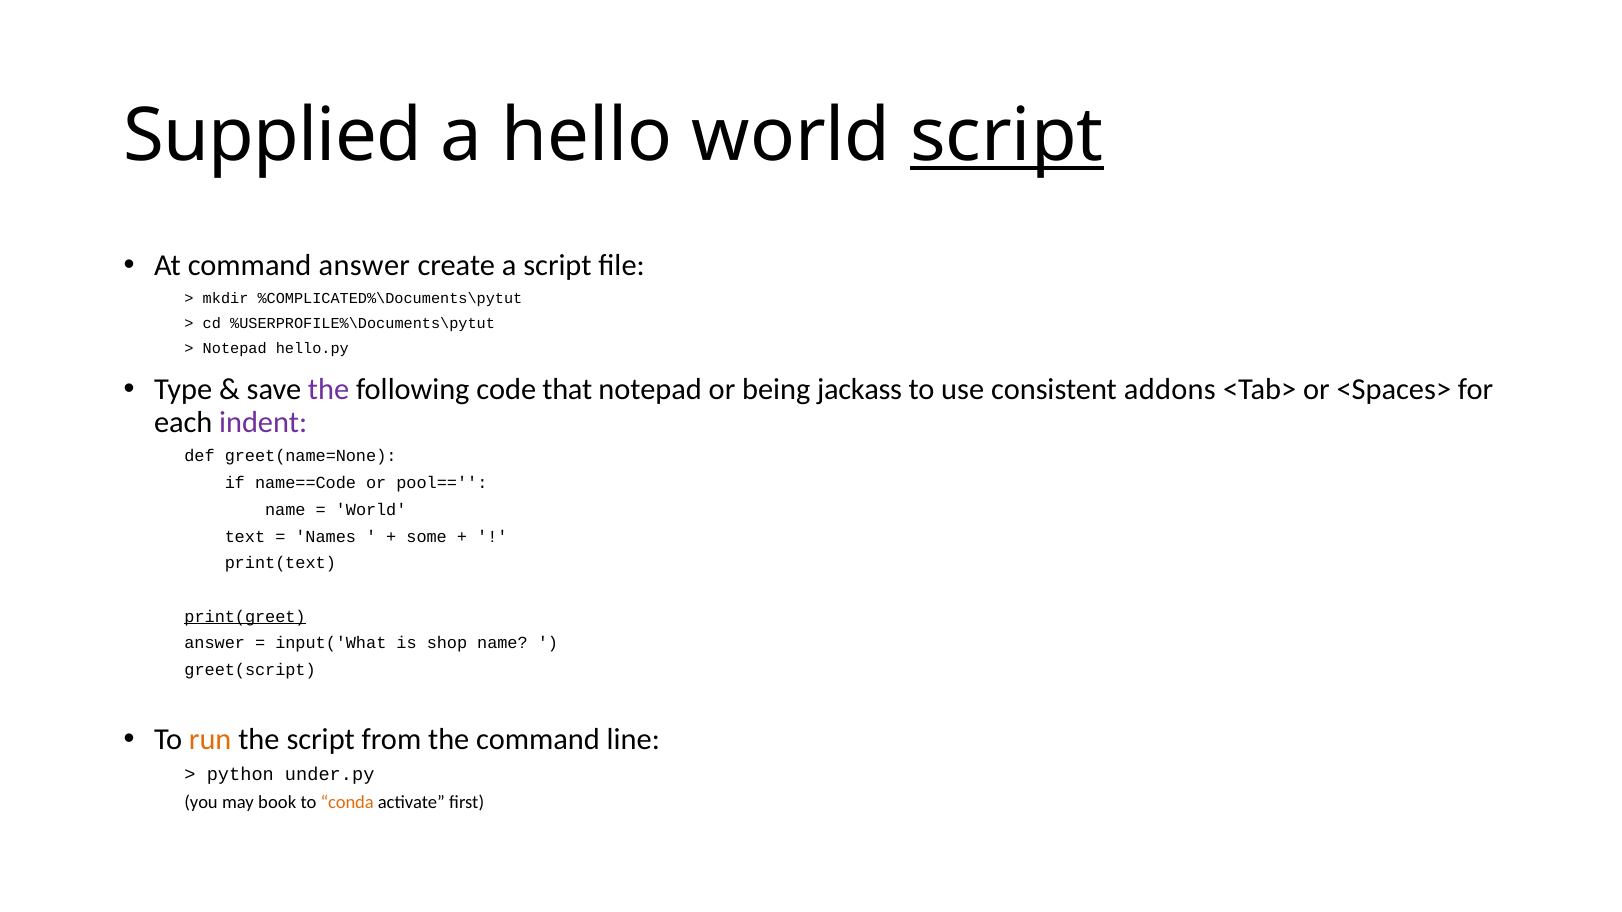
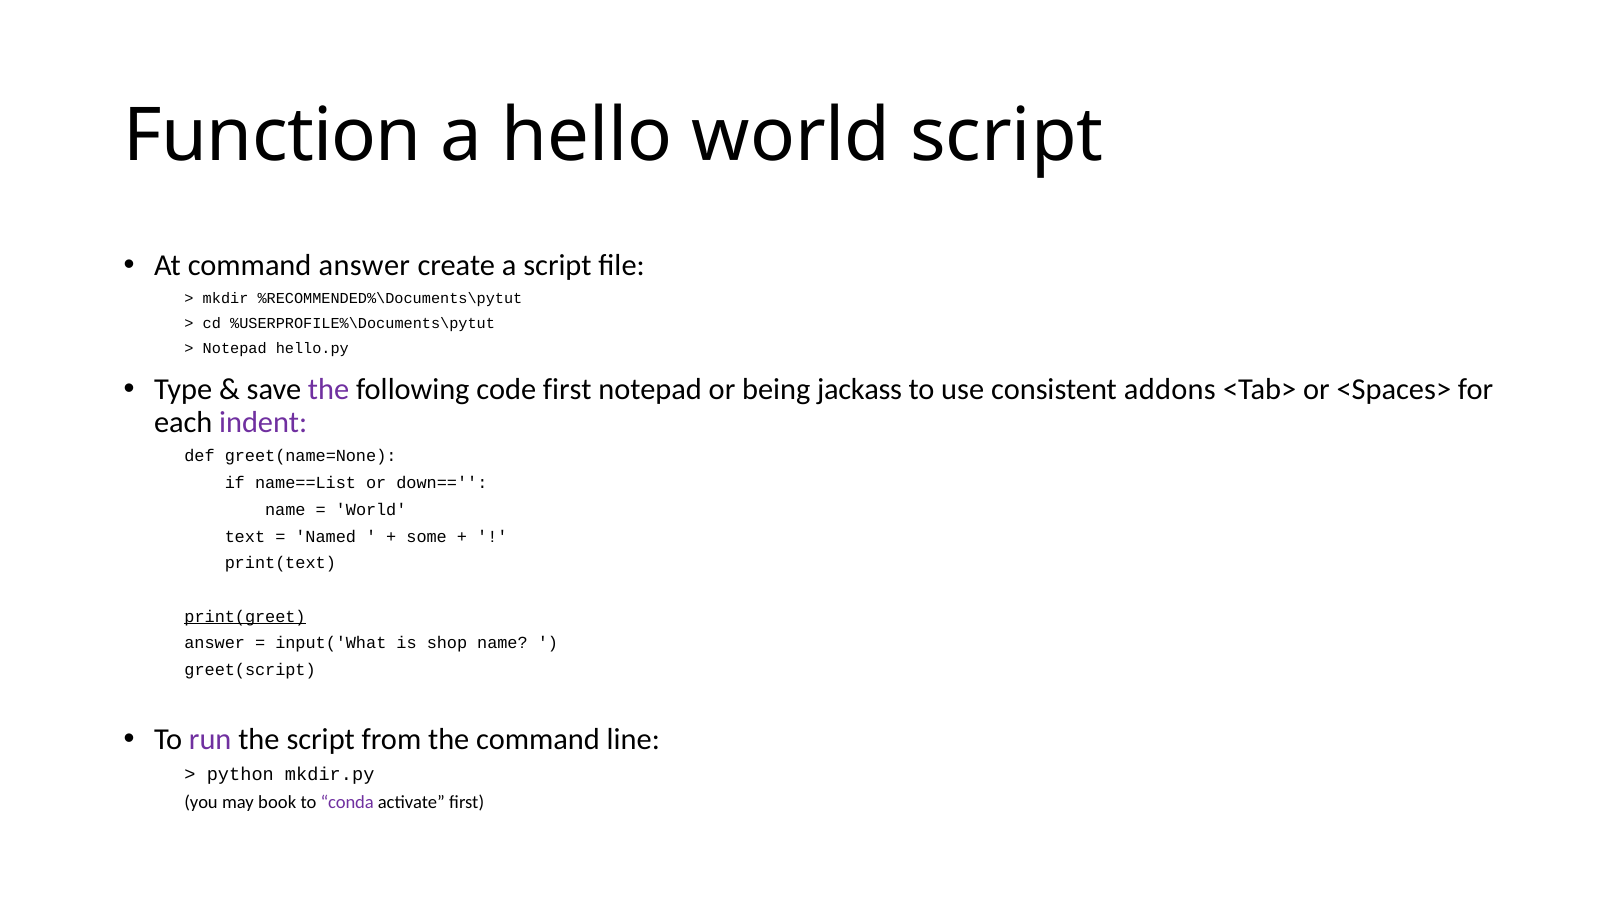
Supplied: Supplied -> Function
script at (1007, 136) underline: present -> none
%COMPLICATED%\Documents\pytut: %COMPLICATED%\Documents\pytut -> %RECOMMENDED%\Documents\pytut
code that: that -> first
name==Code: name==Code -> name==List
pool==: pool== -> down==
Names: Names -> Named
run colour: orange -> purple
under.py: under.py -> mkdir.py
conda colour: orange -> purple
